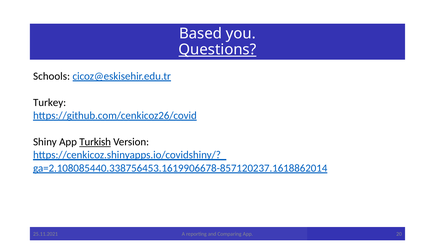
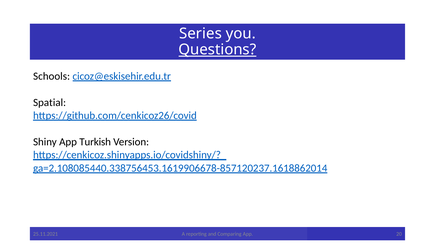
Based: Based -> Series
Turkey: Turkey -> Spatial
Turkish underline: present -> none
